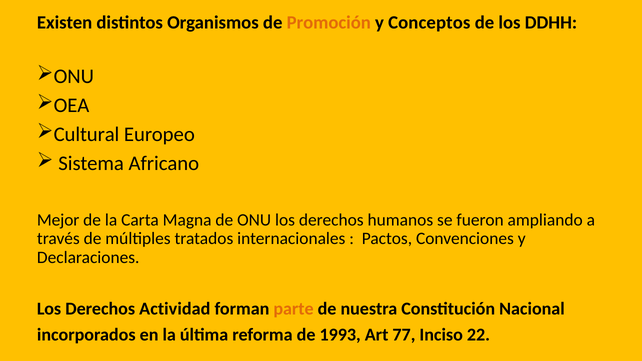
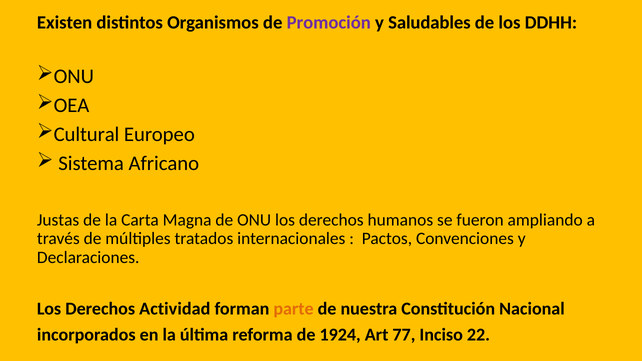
Promoción colour: orange -> purple
Conceptos: Conceptos -> Saludables
Mejor: Mejor -> Justas
1993: 1993 -> 1924
